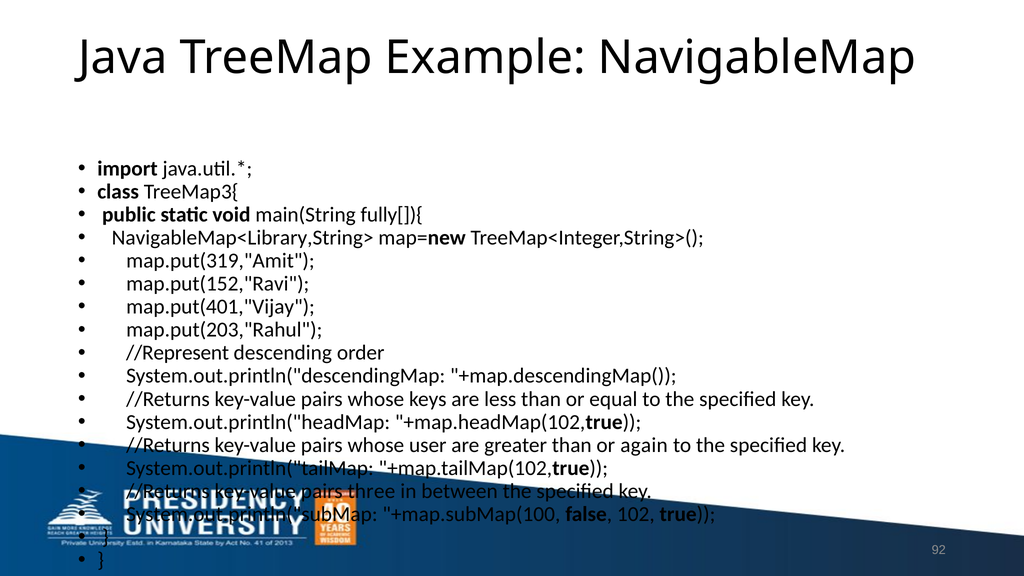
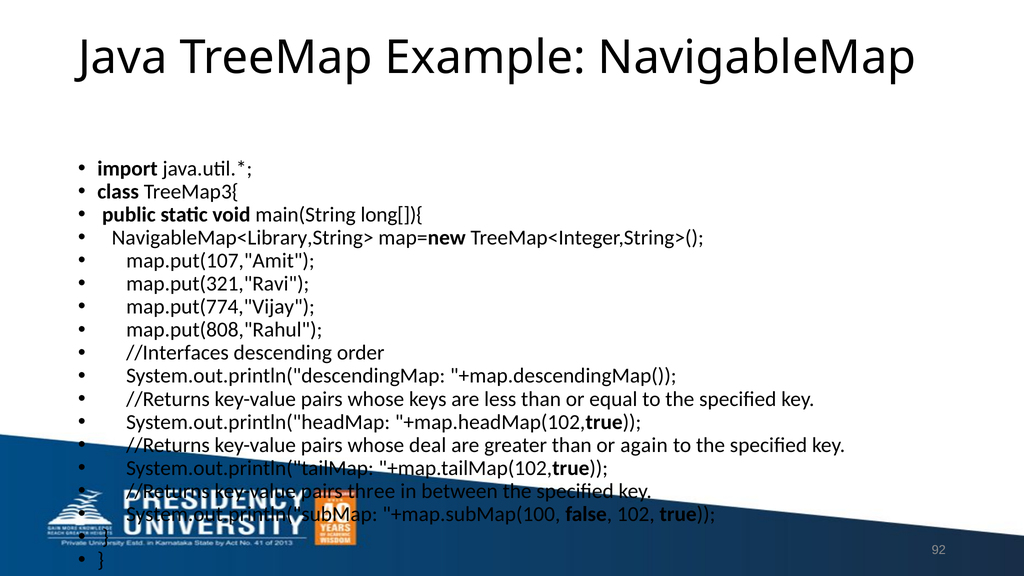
fully[]){: fully[]){ -> long[]){
map.put(319,"Amit: map.put(319,"Amit -> map.put(107,"Amit
map.put(152,"Ravi: map.put(152,"Ravi -> map.put(321,"Ravi
map.put(401,"Vijay: map.put(401,"Vijay -> map.put(774,"Vijay
map.put(203,"Rahul: map.put(203,"Rahul -> map.put(808,"Rahul
//Represent: //Represent -> //Interfaces
user: user -> deal
